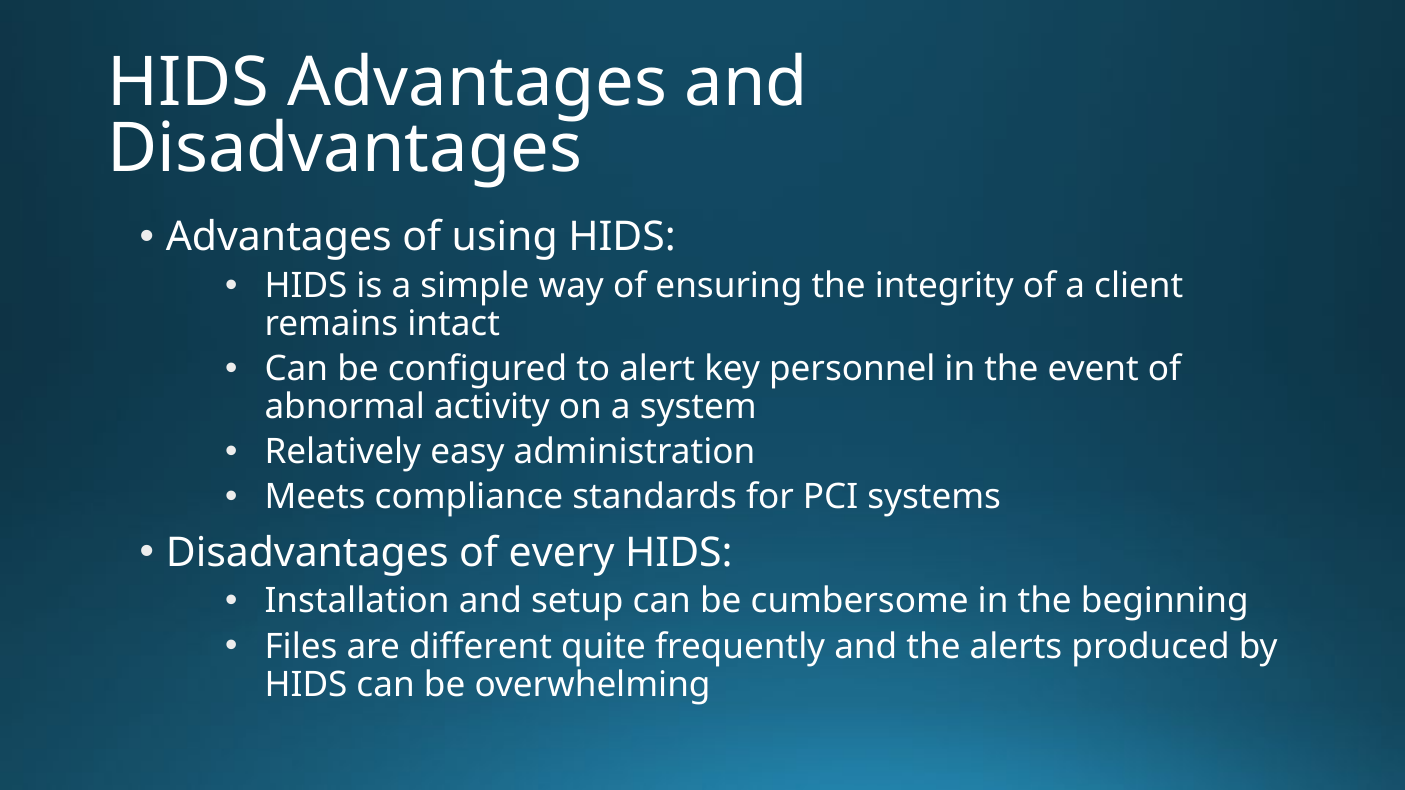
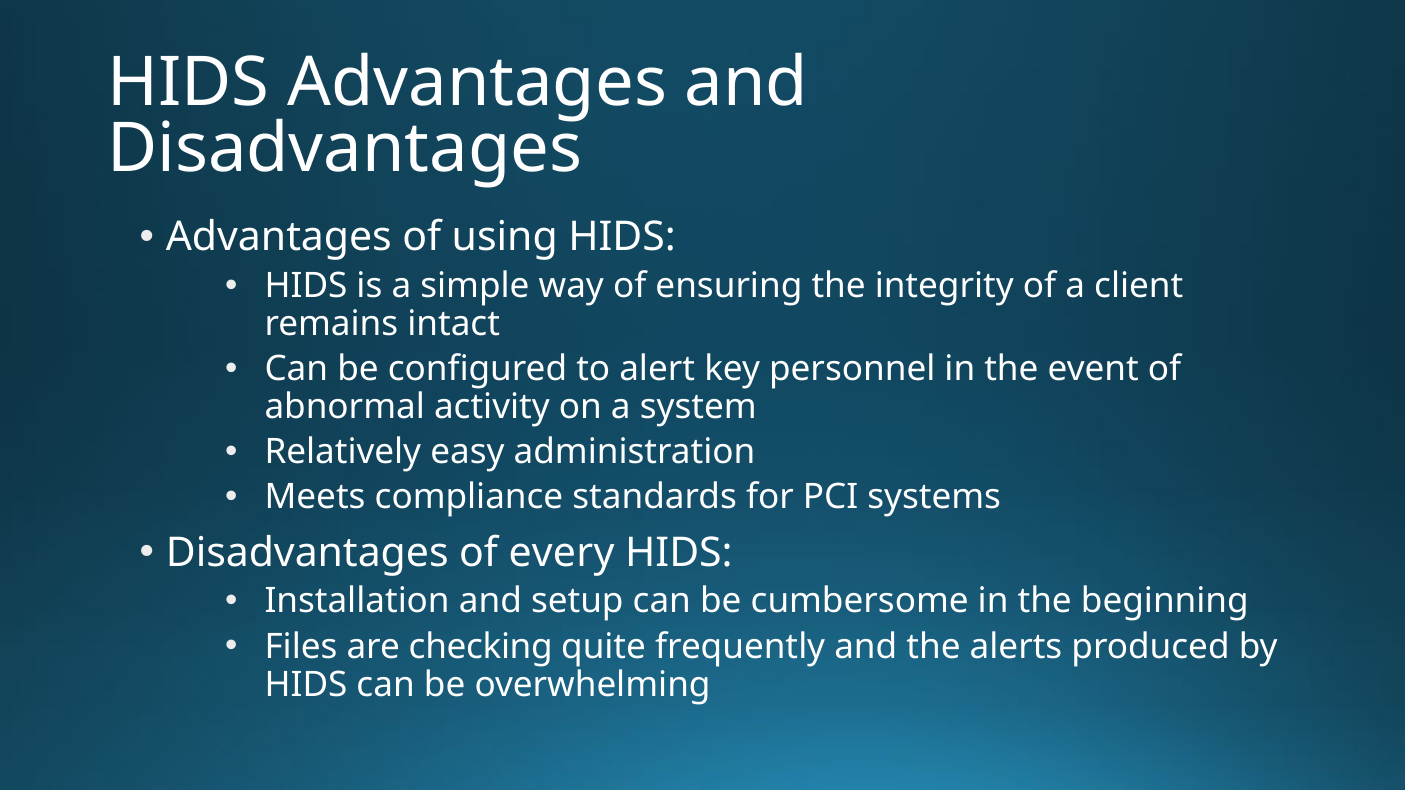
different: different -> checking
